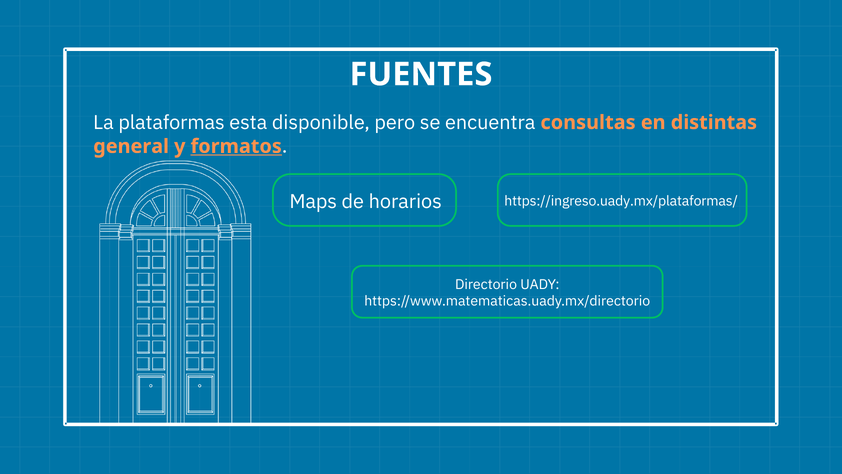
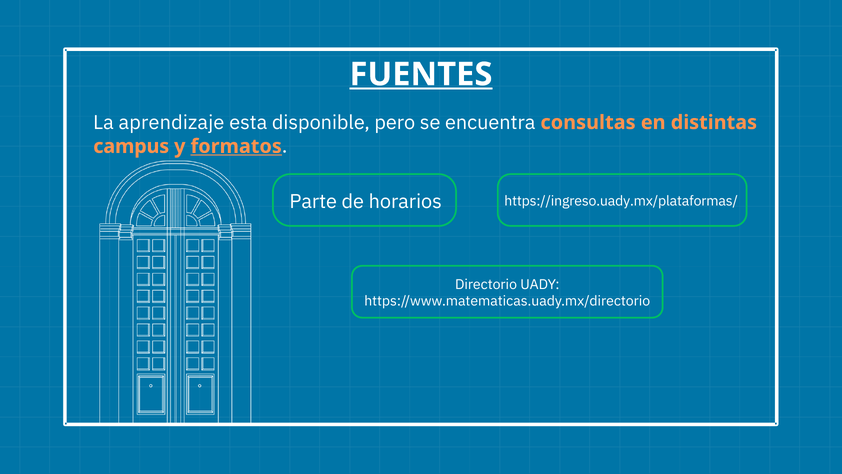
FUENTES underline: none -> present
plataformas: plataformas -> aprendizaje
general: general -> campus
Maps: Maps -> Parte
